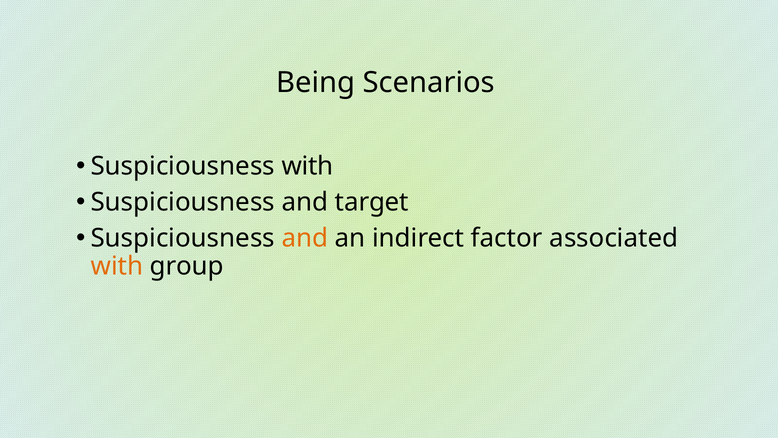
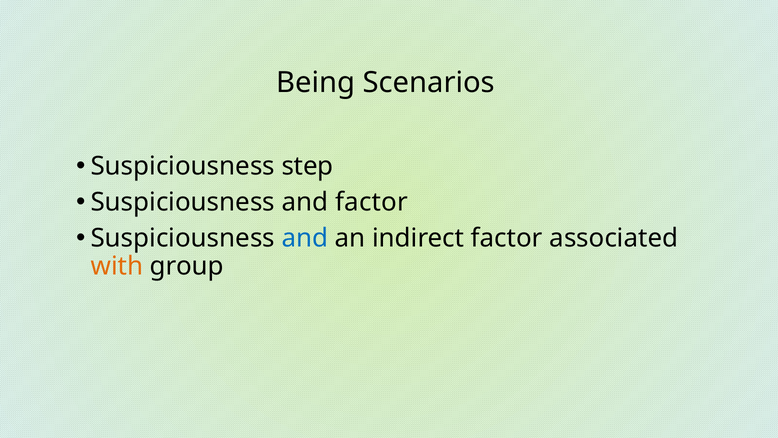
Suspiciousness with: with -> step
and target: target -> factor
and at (305, 238) colour: orange -> blue
